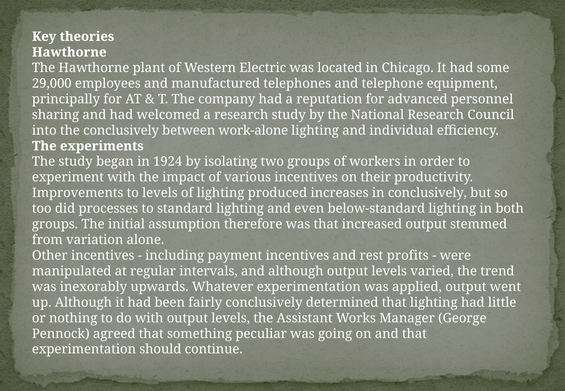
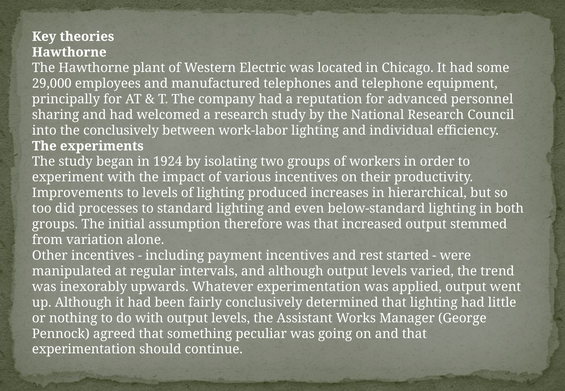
work-alone: work-alone -> work-labor
in conclusively: conclusively -> hierarchical
profits: profits -> started
